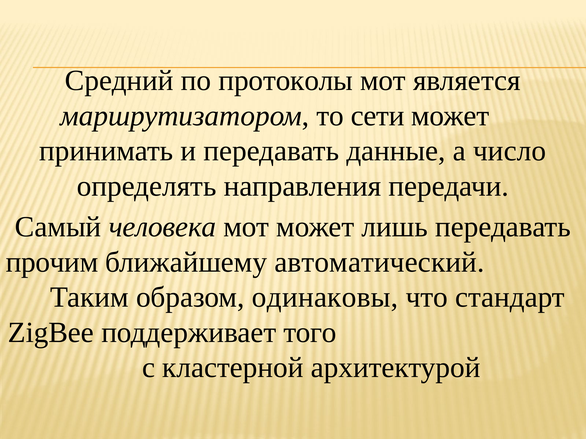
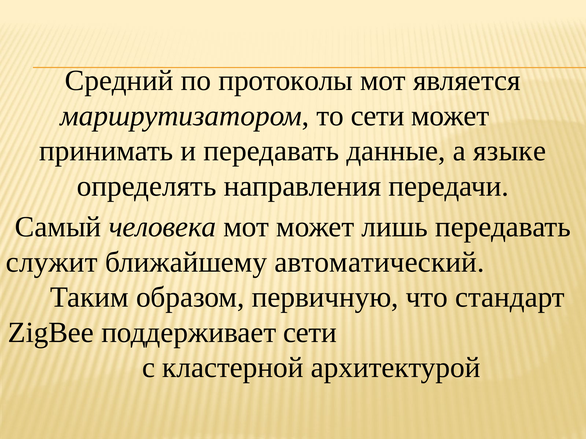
число: число -> языке
прочим: прочим -> служит
одинаковы: одинаковы -> первичную
поддерживает того: того -> сети
